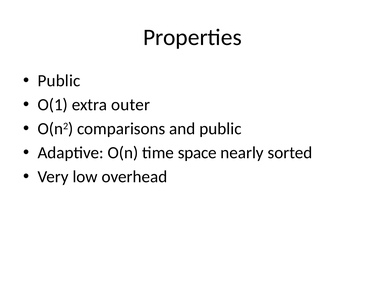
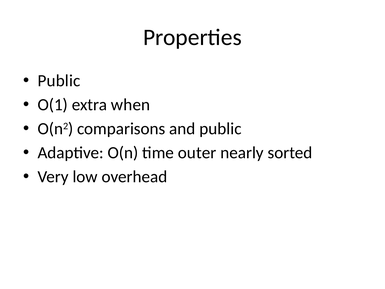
outer: outer -> when
space: space -> outer
